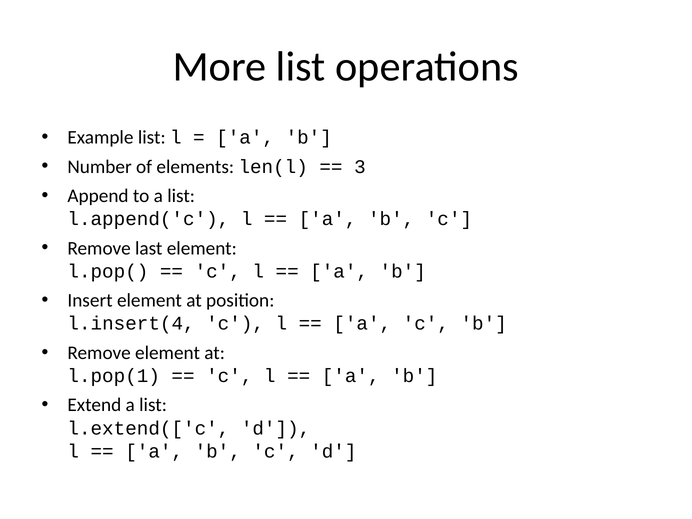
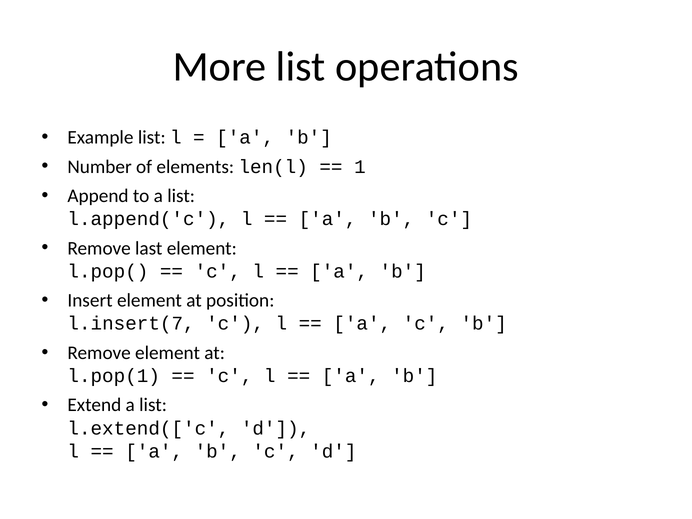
3: 3 -> 1
l.insert(4: l.insert(4 -> l.insert(7
